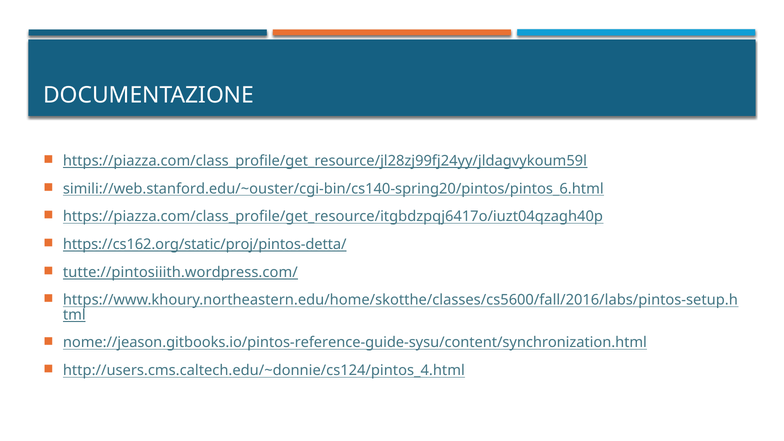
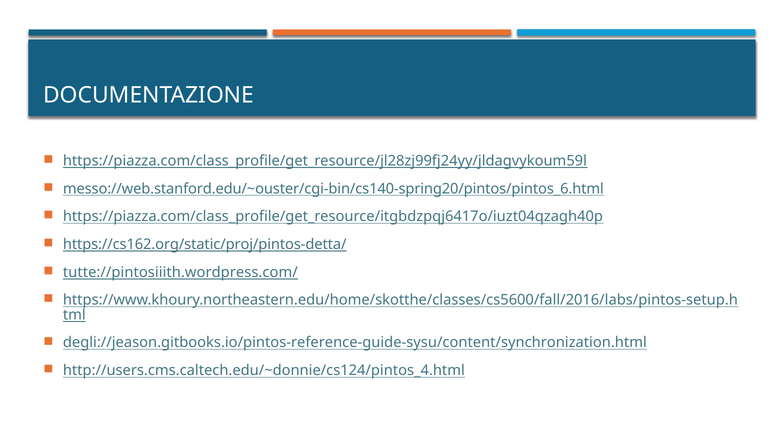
simili://web.stanford.edu/~ouster/cgi-bin/cs140-spring20/pintos/pintos_6.html: simili://web.stanford.edu/~ouster/cgi-bin/cs140-spring20/pintos/pintos_6.html -> messo://web.stanford.edu/~ouster/cgi-bin/cs140-spring20/pintos/pintos_6.html
nome://jeason.gitbooks.io/pintos-reference-guide-sysu/content/synchronization.html: nome://jeason.gitbooks.io/pintos-reference-guide-sysu/content/synchronization.html -> degli://jeason.gitbooks.io/pintos-reference-guide-sysu/content/synchronization.html
